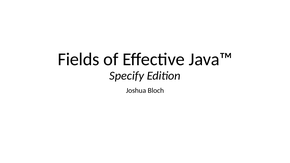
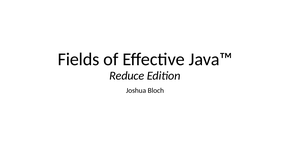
Specify: Specify -> Reduce
